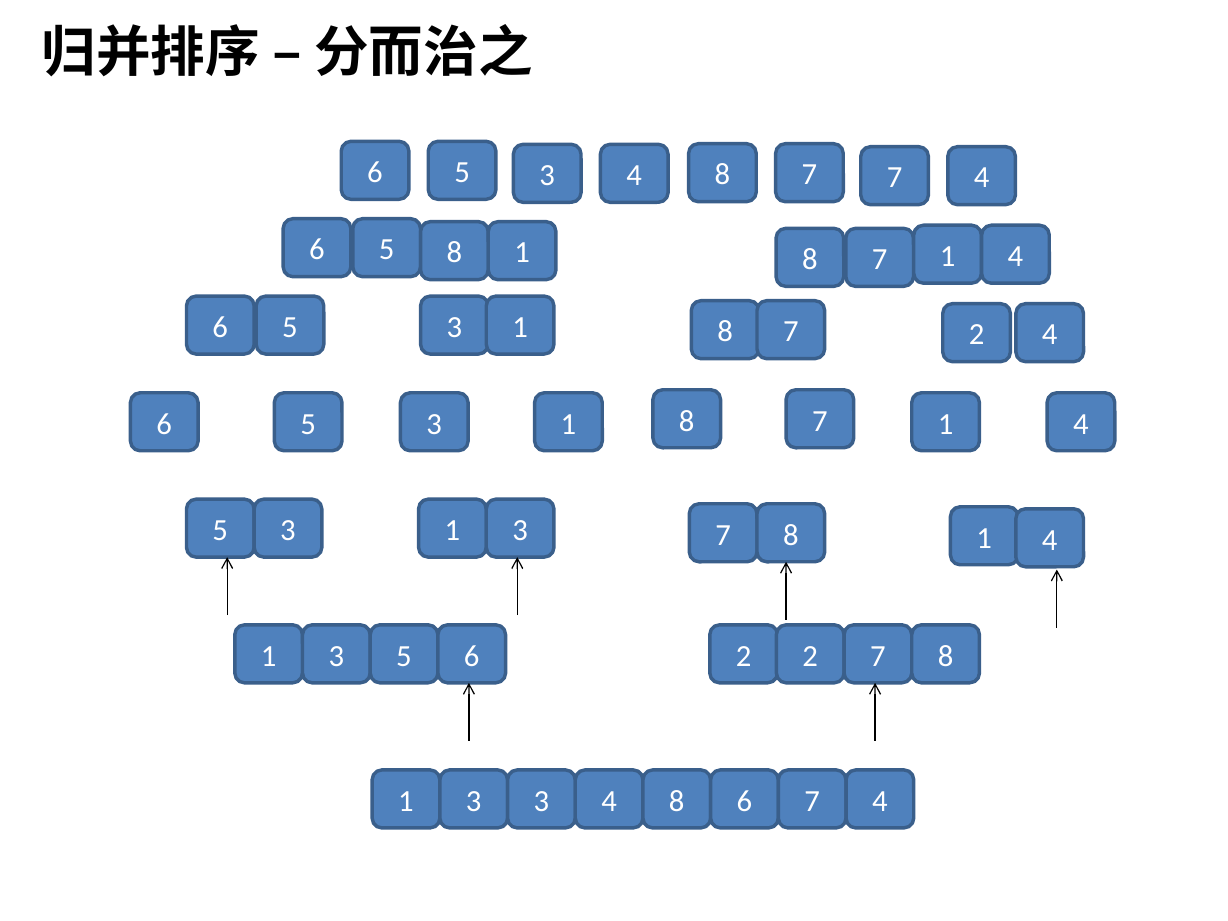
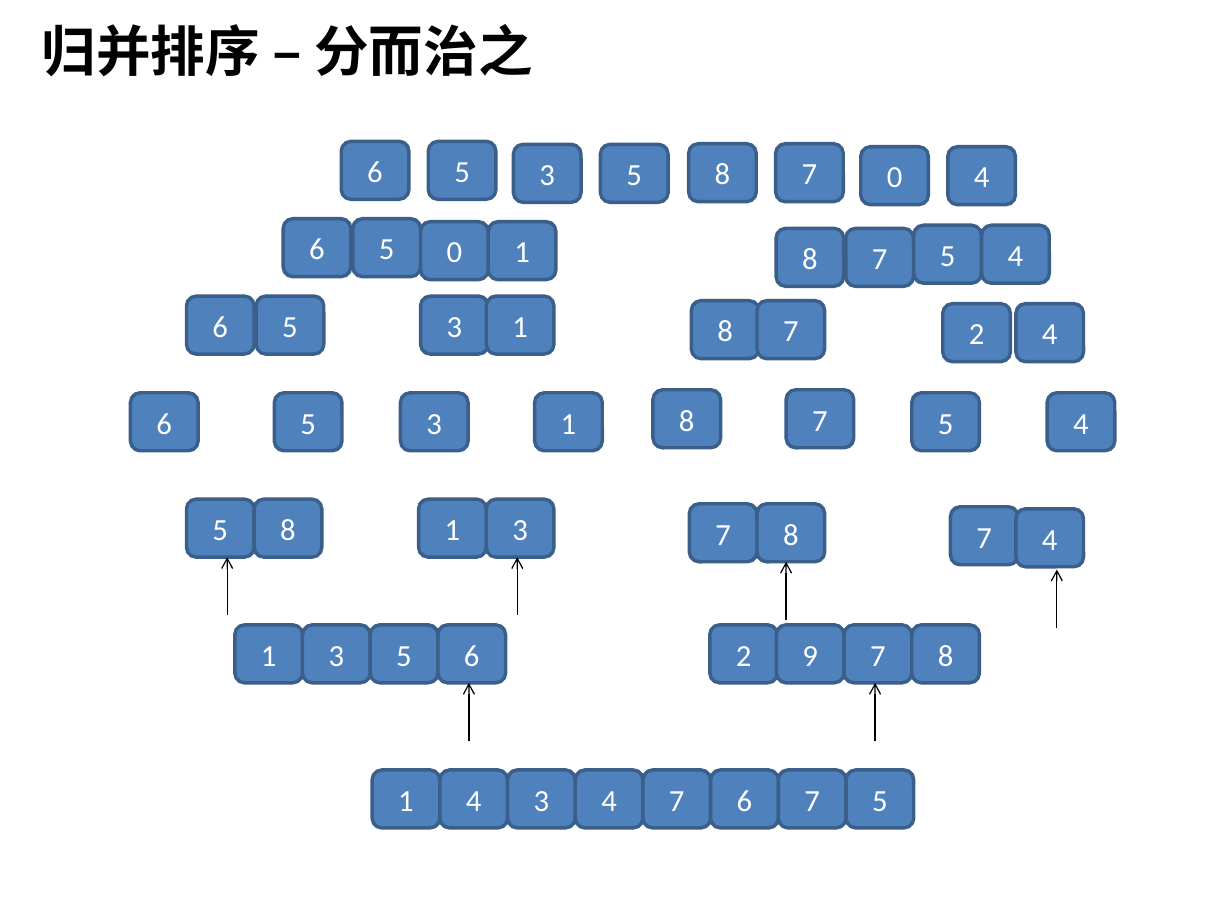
5 3 4: 4 -> 5
7 7: 7 -> 0
5 8: 8 -> 0
1 at (948, 256): 1 -> 5
1 at (946, 424): 1 -> 5
3 at (288, 530): 3 -> 8
3 7 8 1: 1 -> 7
2 2: 2 -> 9
3 at (474, 801): 3 -> 4
8 at (677, 801): 8 -> 7
6 7 4: 4 -> 5
